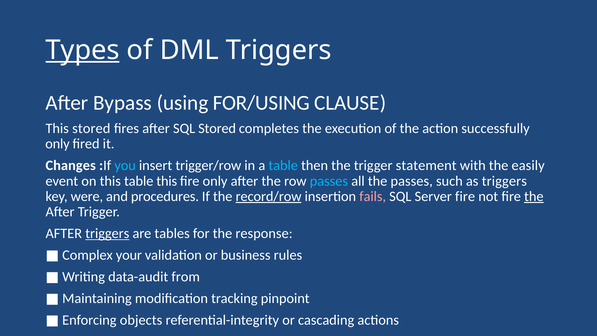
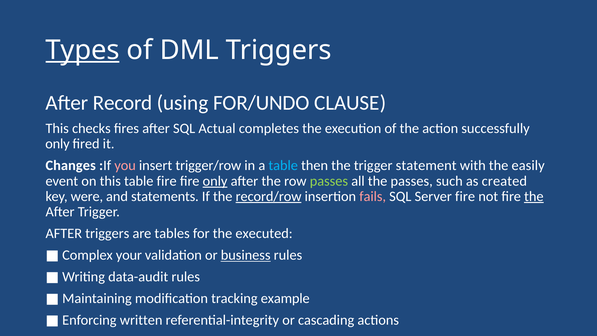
Bypass: Bypass -> Record
FOR/USING: FOR/USING -> FOR/UNDO
This stored: stored -> checks
SQL Stored: Stored -> Actual
you colour: light blue -> pink
table this: this -> fire
only at (215, 181) underline: none -> present
passes at (329, 181) colour: light blue -> light green
as triggers: triggers -> created
procedures: procedures -> statements
triggers at (107, 233) underline: present -> none
response: response -> executed
business underline: none -> present
data-audit from: from -> rules
pinpoint: pinpoint -> example
objects: objects -> written
